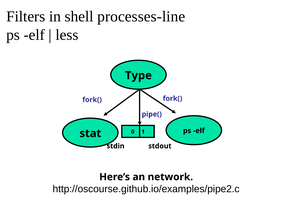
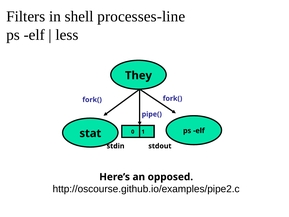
Type: Type -> They
network: network -> opposed
